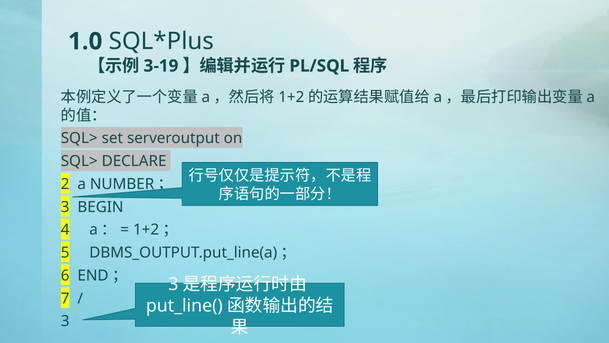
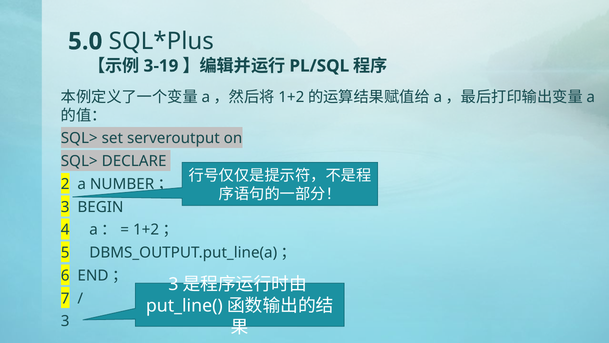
1.0: 1.0 -> 5.0
